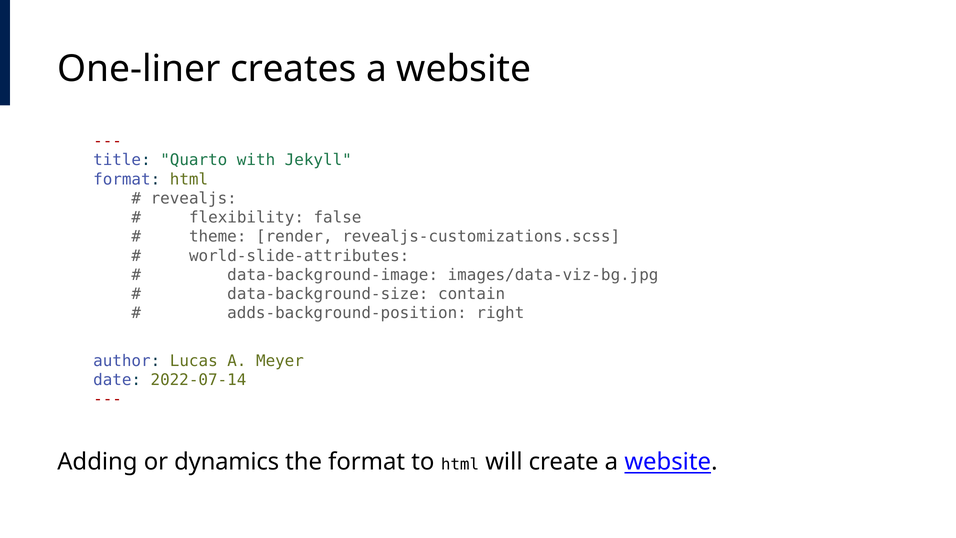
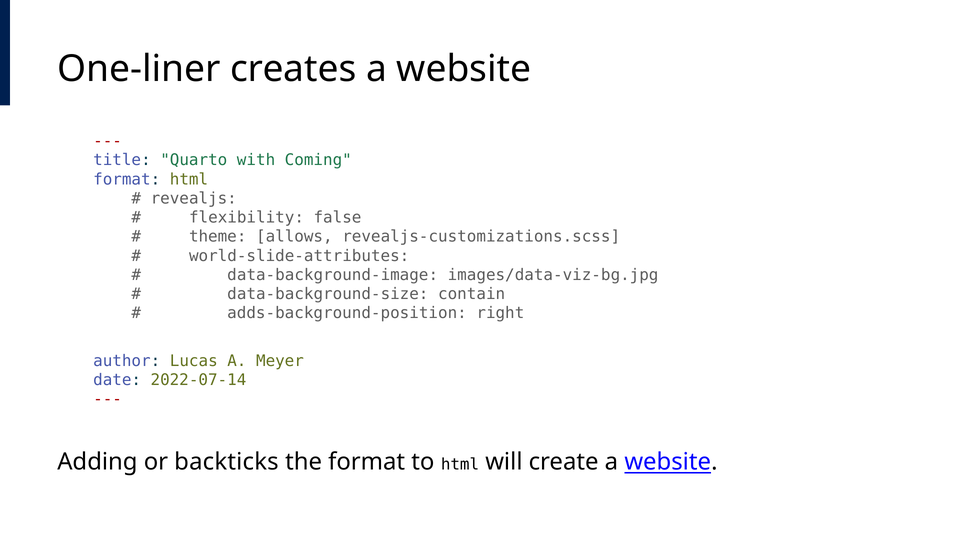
Jekyll: Jekyll -> Coming
render: render -> allows
dynamics: dynamics -> backticks
